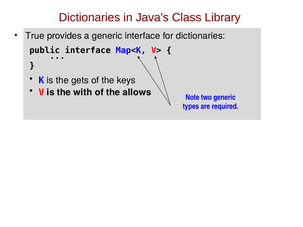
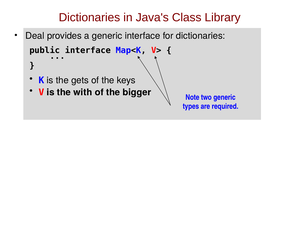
True: True -> Deal
allows: allows -> bigger
